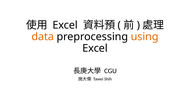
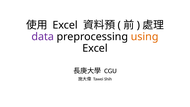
data colour: orange -> purple
